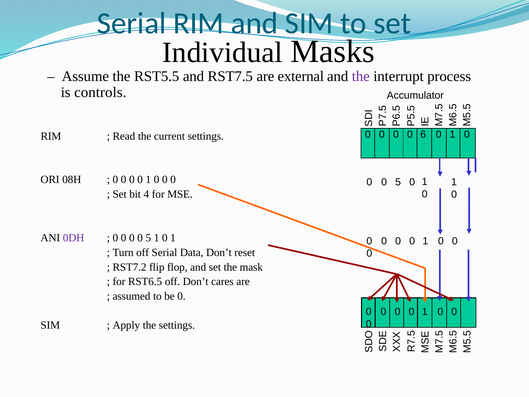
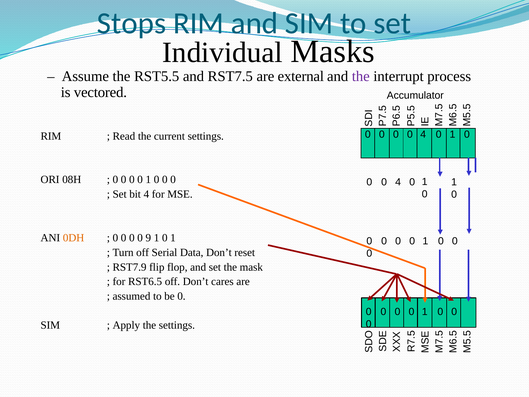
Serial at (132, 23): Serial -> Stops
controls: controls -> vectored
6 at (423, 134): 6 -> 4
5 at (398, 182): 5 -> 4
0DH colour: purple -> orange
5 at (148, 238): 5 -> 9
RST7.2: RST7.2 -> RST7.9
